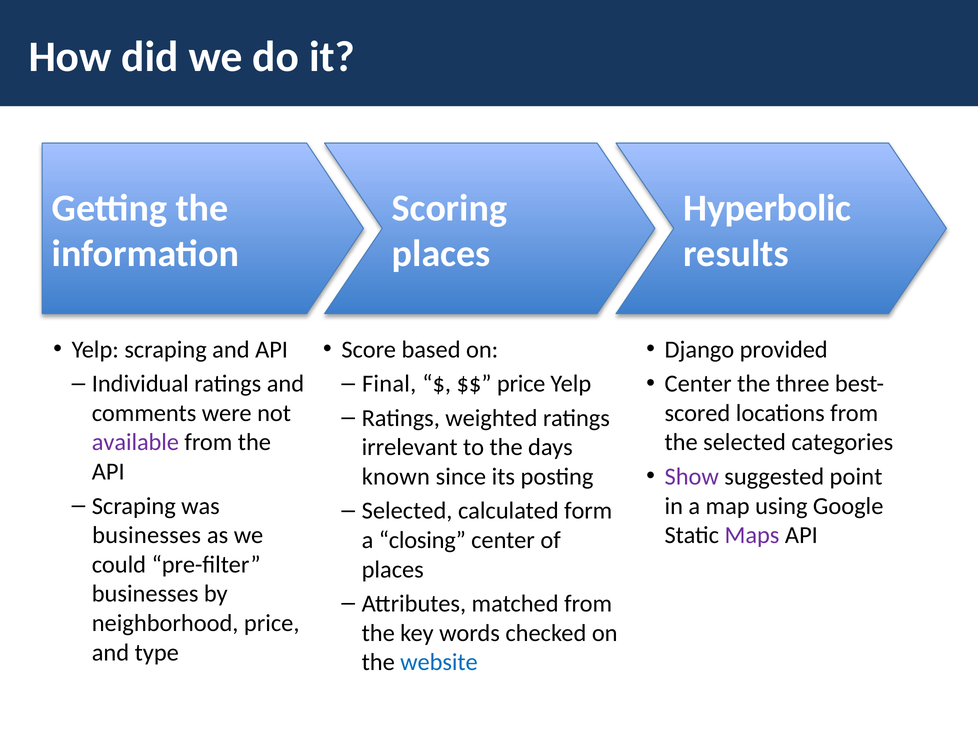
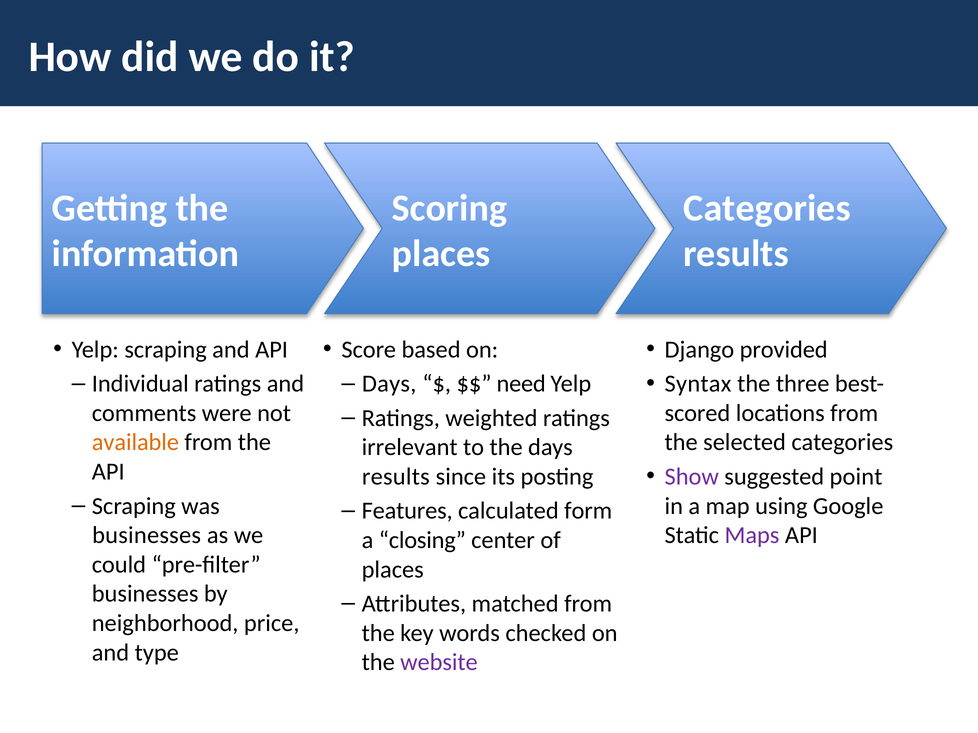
Hyperbolic at (767, 208): Hyperbolic -> Categories
Final at (389, 384): Final -> Days
price at (521, 384): price -> need
Center at (698, 384): Center -> Syntax
available colour: purple -> orange
known at (396, 477): known -> results
Selected at (407, 511): Selected -> Features
website colour: blue -> purple
